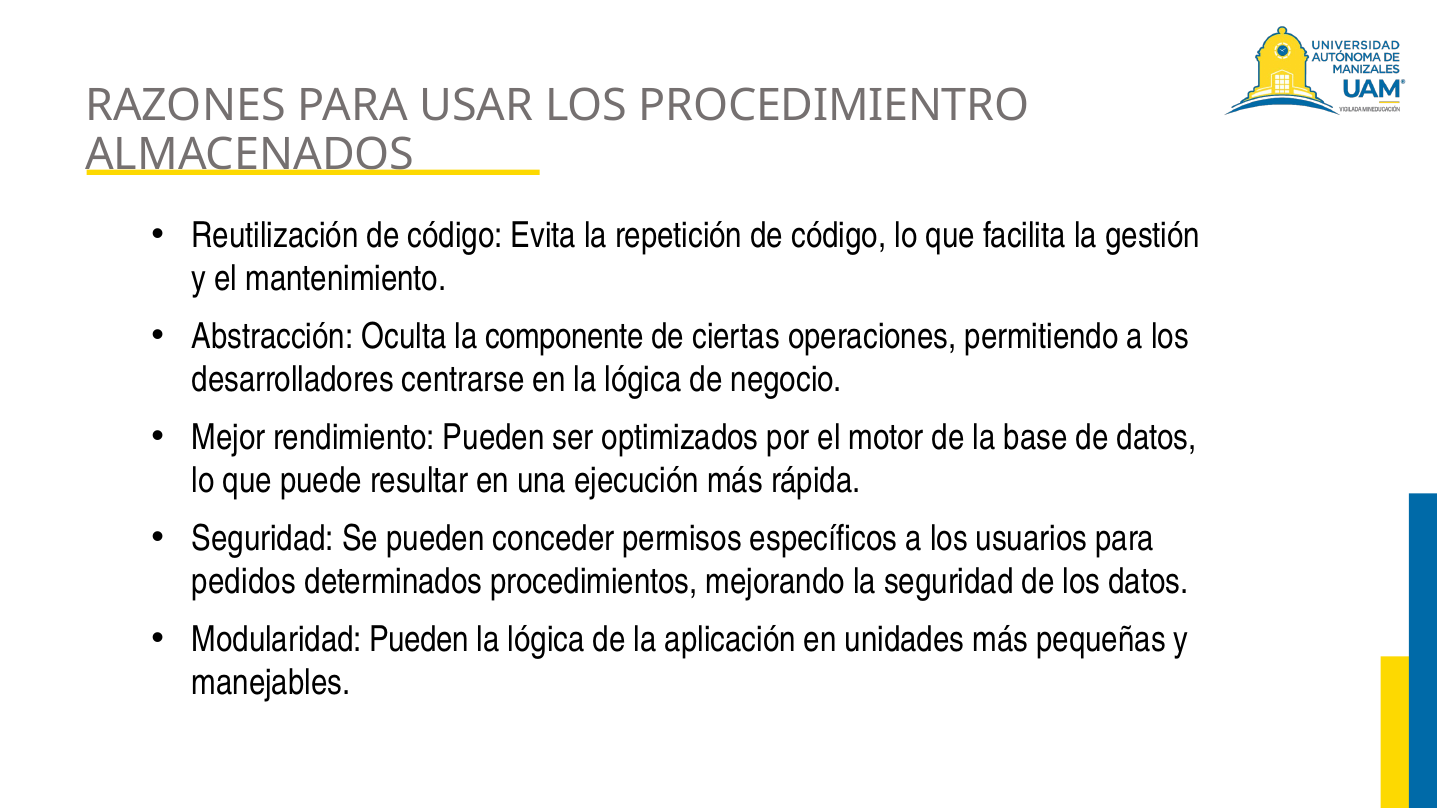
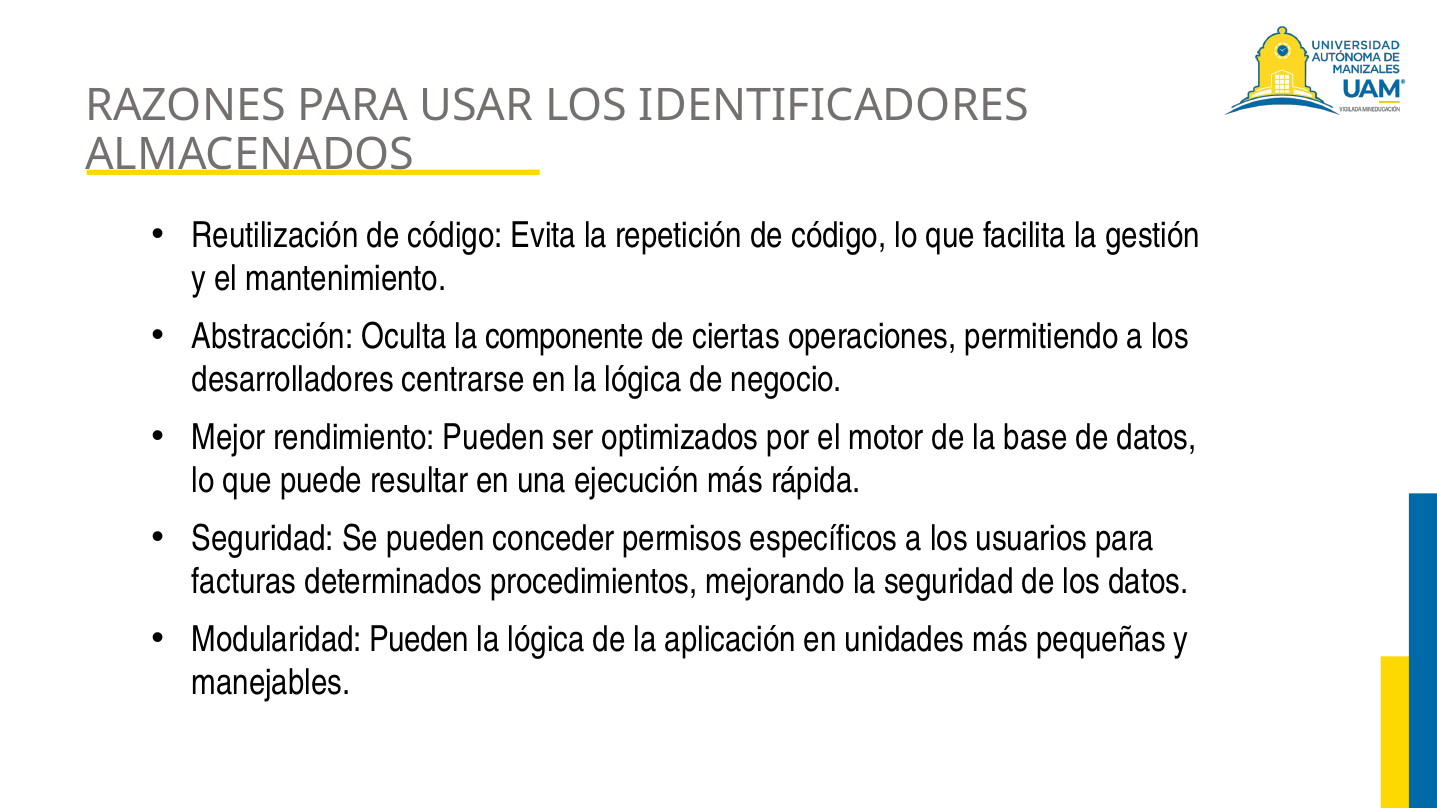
PROCEDIMIENTRO: PROCEDIMIENTRO -> IDENTIFICADORES
pedidos: pedidos -> facturas
